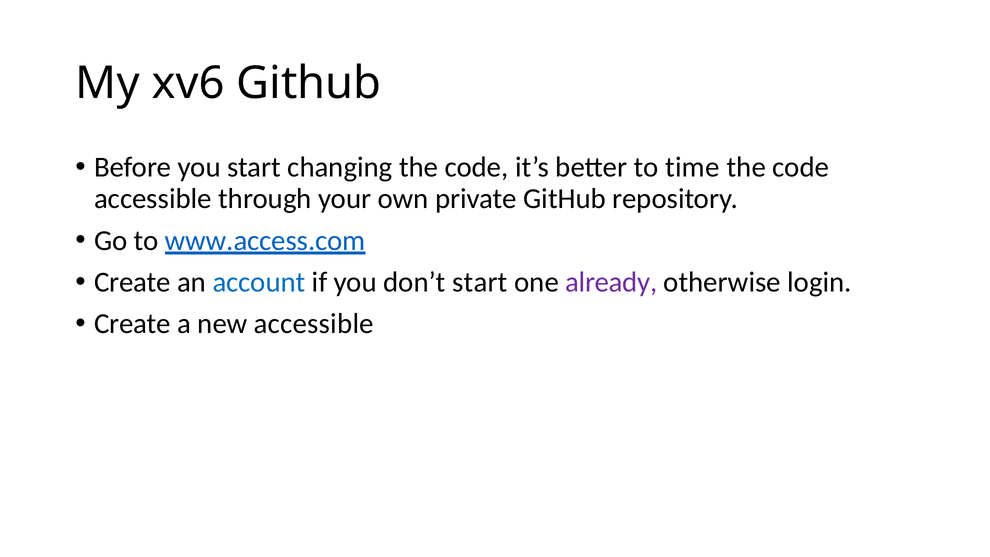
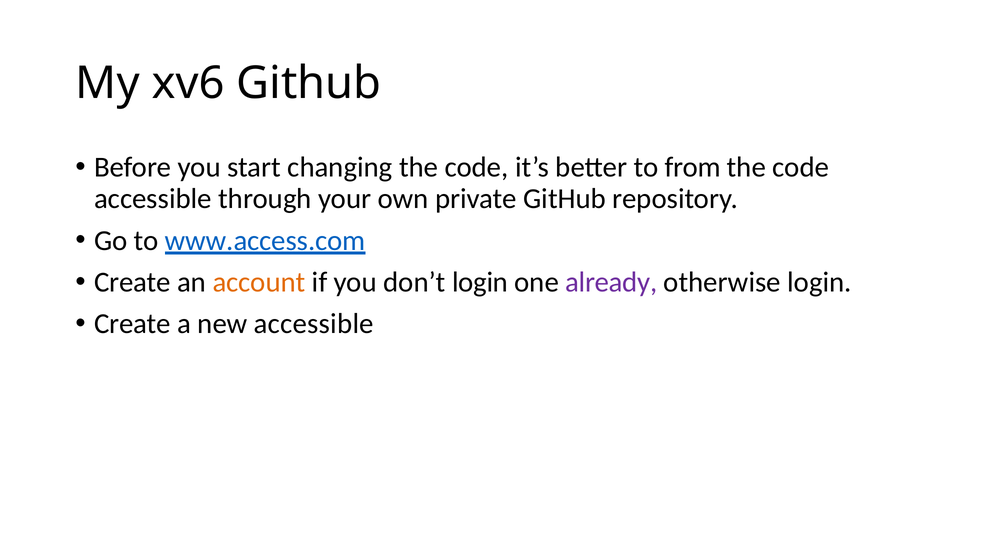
time: time -> from
account colour: blue -> orange
don’t start: start -> login
